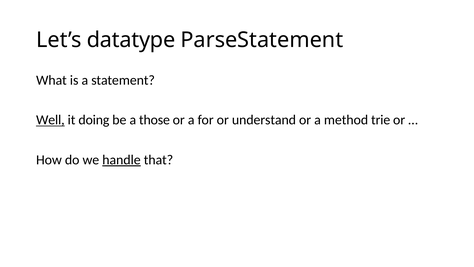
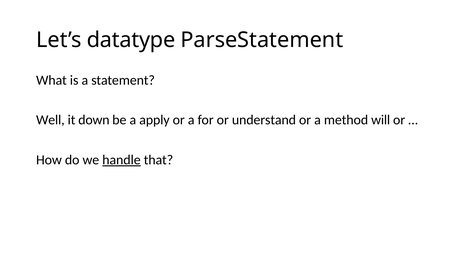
Well underline: present -> none
doing: doing -> down
those: those -> apply
trie: trie -> will
